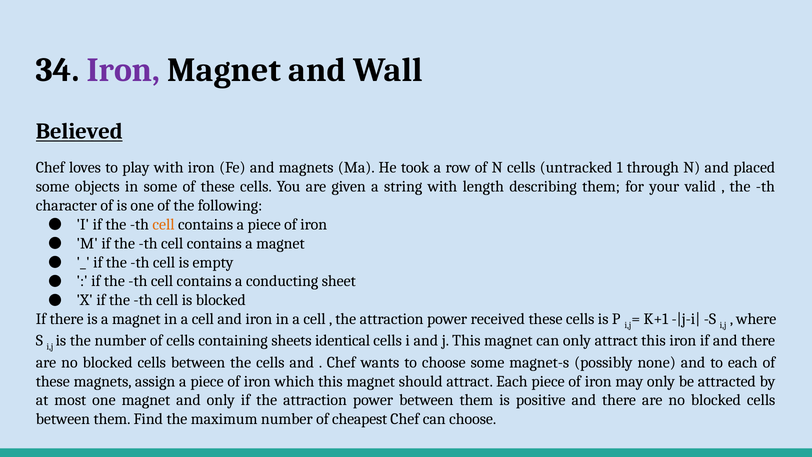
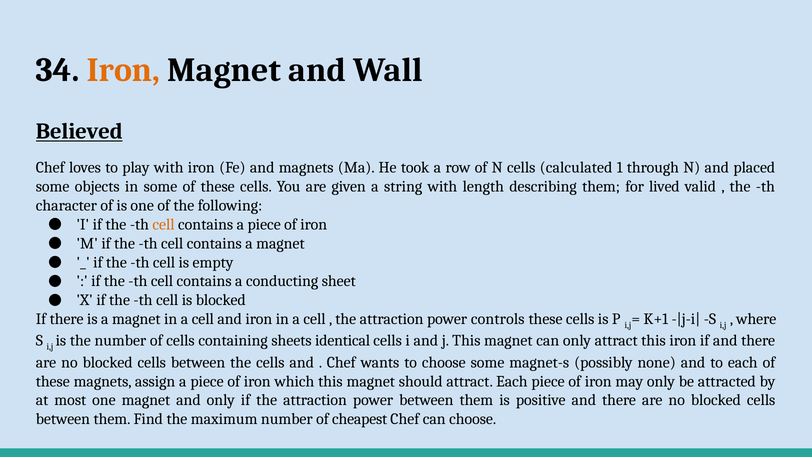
Iron at (123, 70) colour: purple -> orange
untracked: untracked -> calculated
your: your -> lived
received: received -> controls
